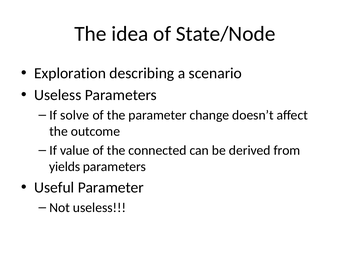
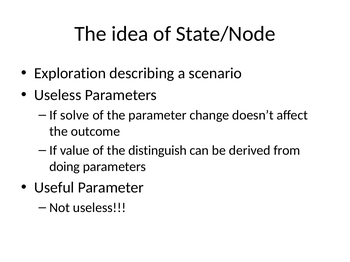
connected: connected -> distinguish
yields: yields -> doing
